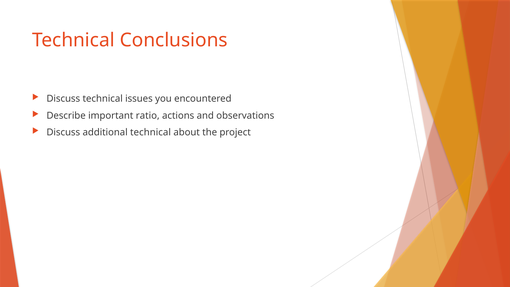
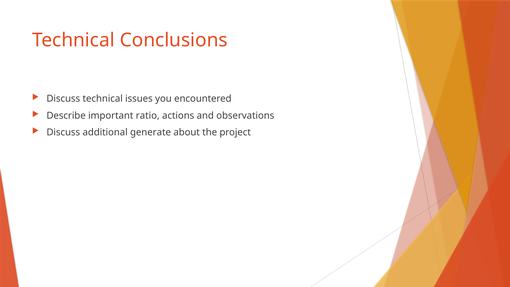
additional technical: technical -> generate
